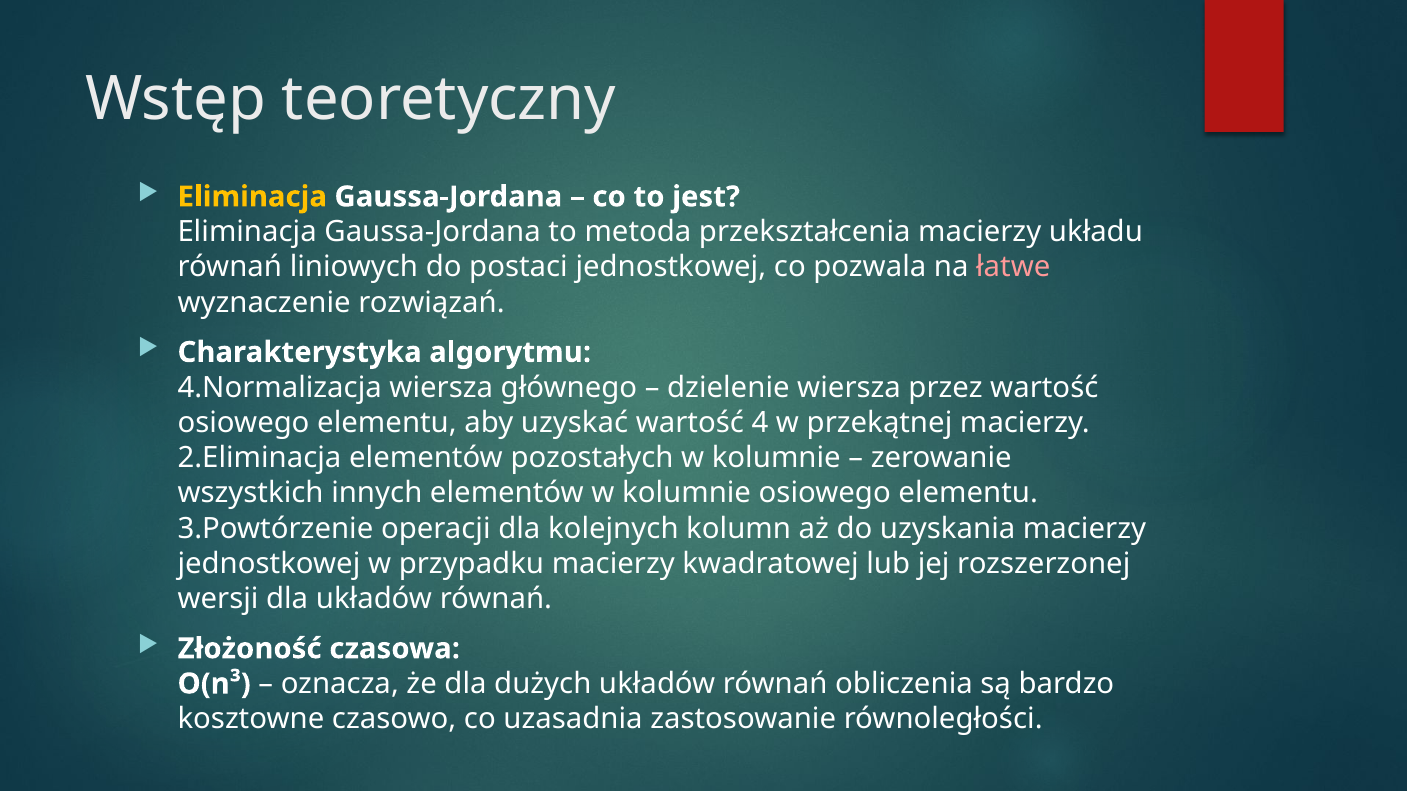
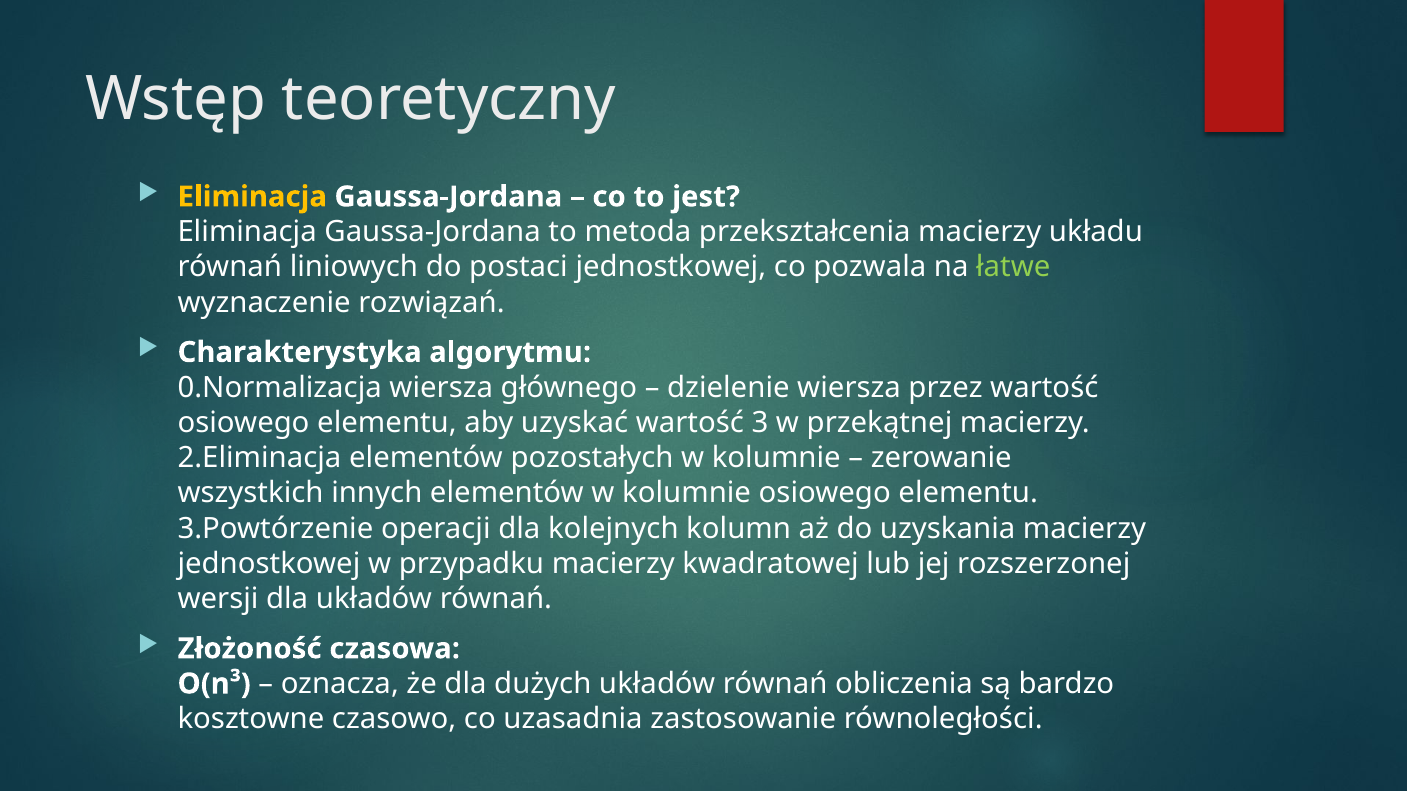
łatwe colour: pink -> light green
4.Normalizacja: 4.Normalizacja -> 0.Normalizacja
4: 4 -> 3
